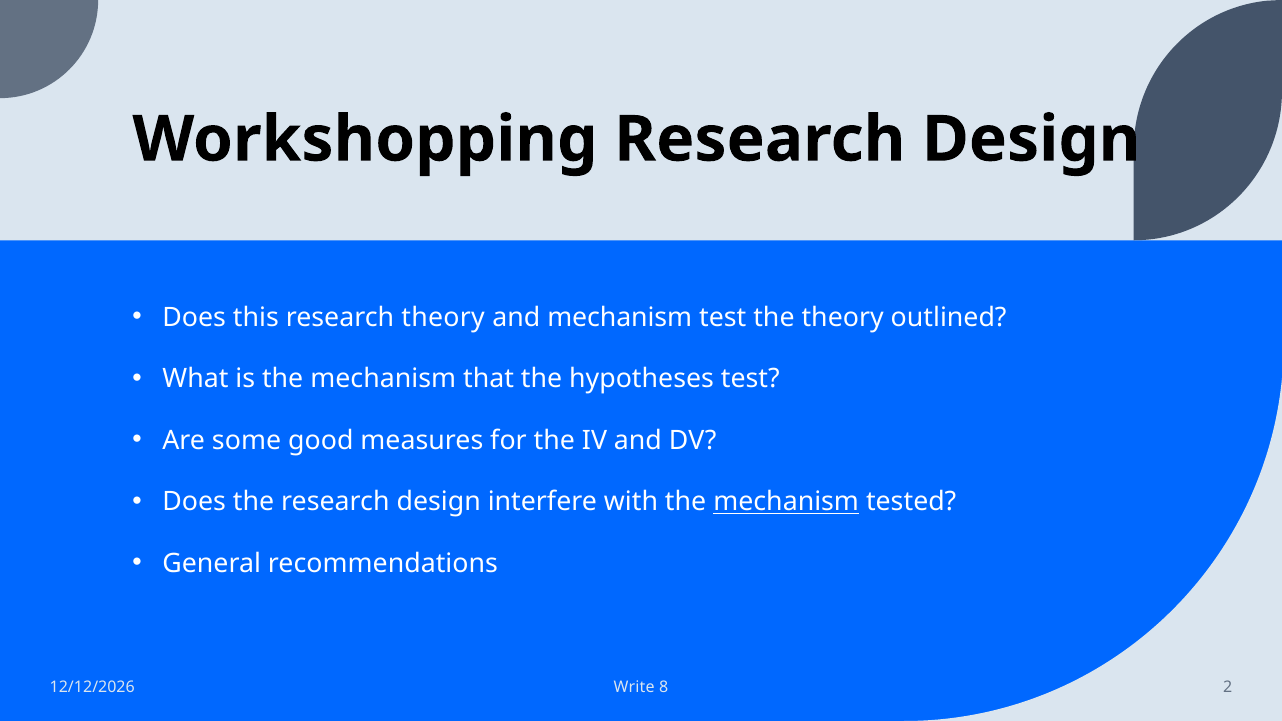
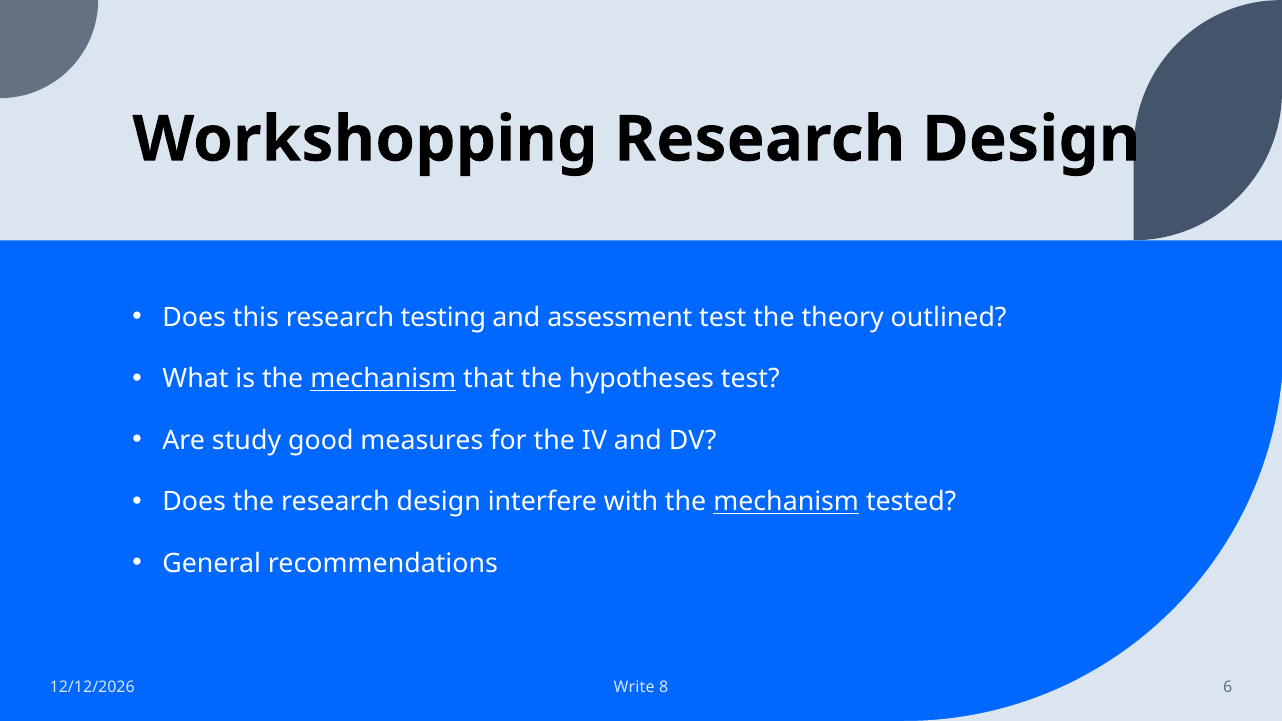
research theory: theory -> testing
and mechanism: mechanism -> assessment
mechanism at (383, 379) underline: none -> present
some: some -> study
2: 2 -> 6
